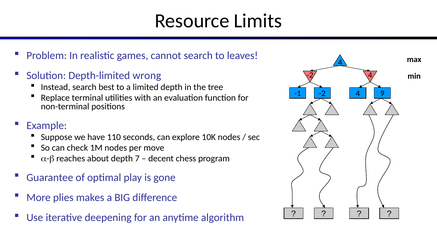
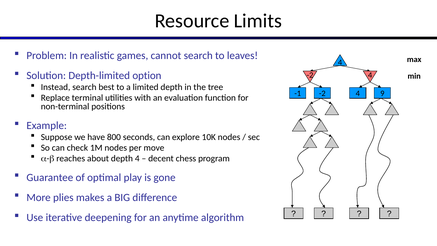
wrong: wrong -> option
110: 110 -> 800
depth 7: 7 -> 4
